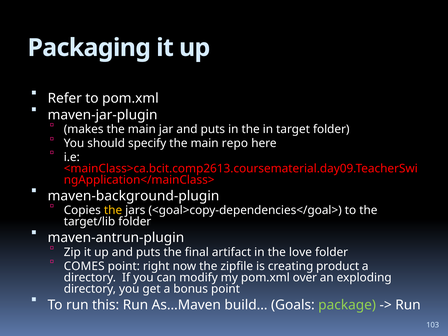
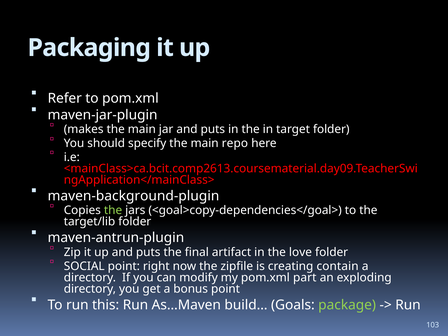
the at (113, 210) colour: yellow -> light green
COMES: COMES -> SOCIAL
product: product -> contain
over: over -> part
